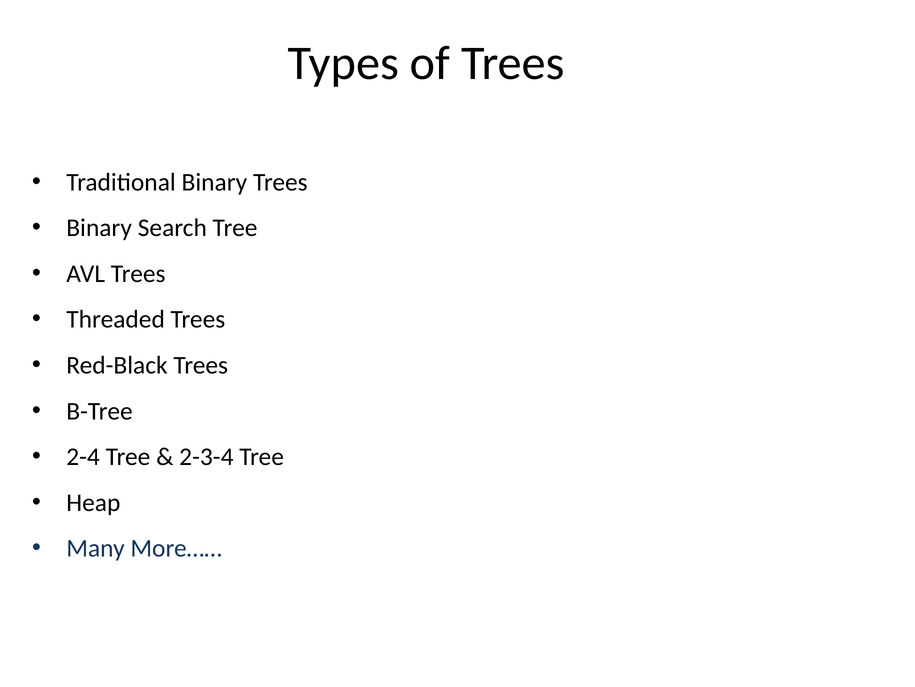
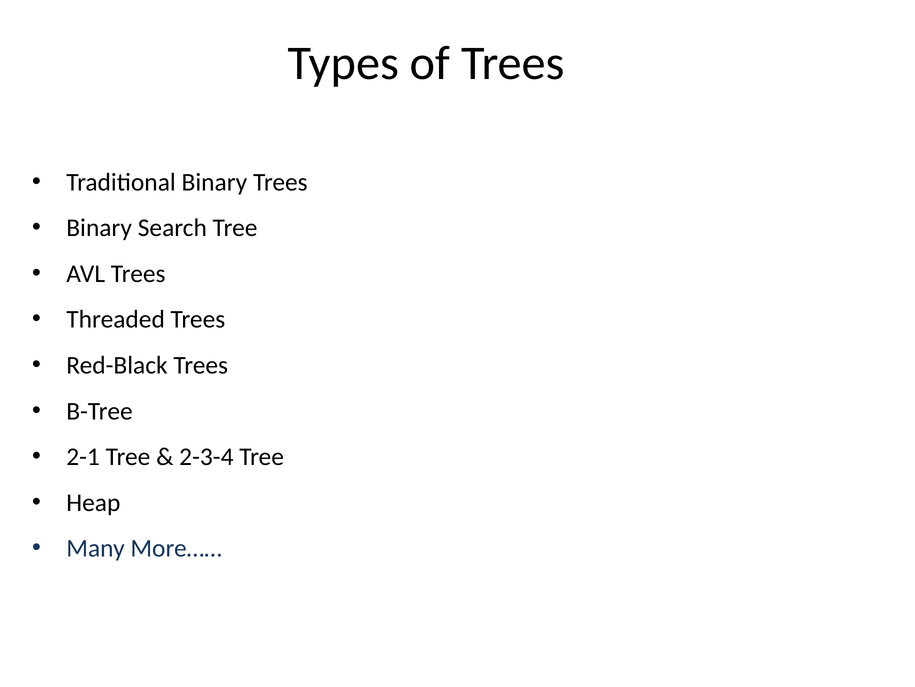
2-4: 2-4 -> 2-1
